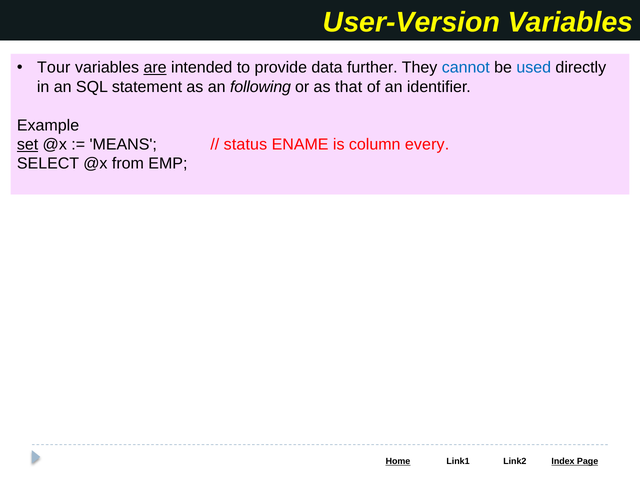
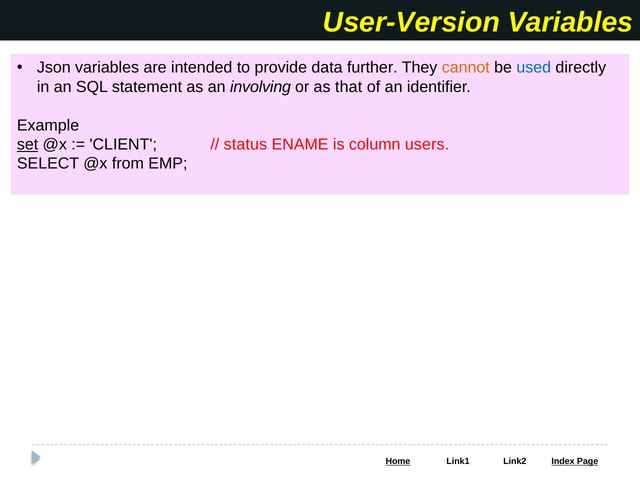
Tour: Tour -> Json
are underline: present -> none
cannot colour: blue -> orange
following: following -> involving
MEANS: MEANS -> CLIENT
every: every -> users
